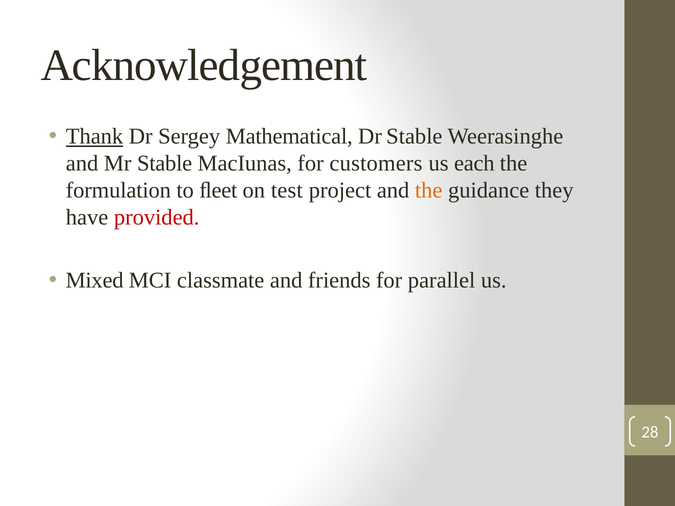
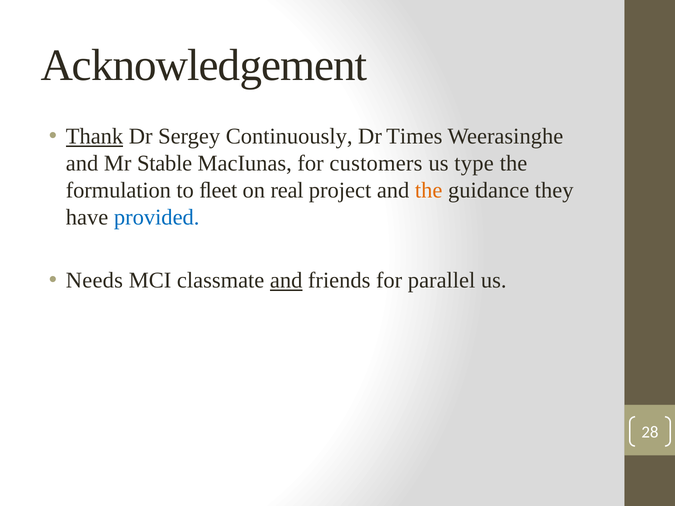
Mathematical: Mathematical -> Continuously
Dr Stable: Stable -> Times
each: each -> type
test: test -> real
provided colour: red -> blue
Mixed: Mixed -> Needs
and at (286, 281) underline: none -> present
